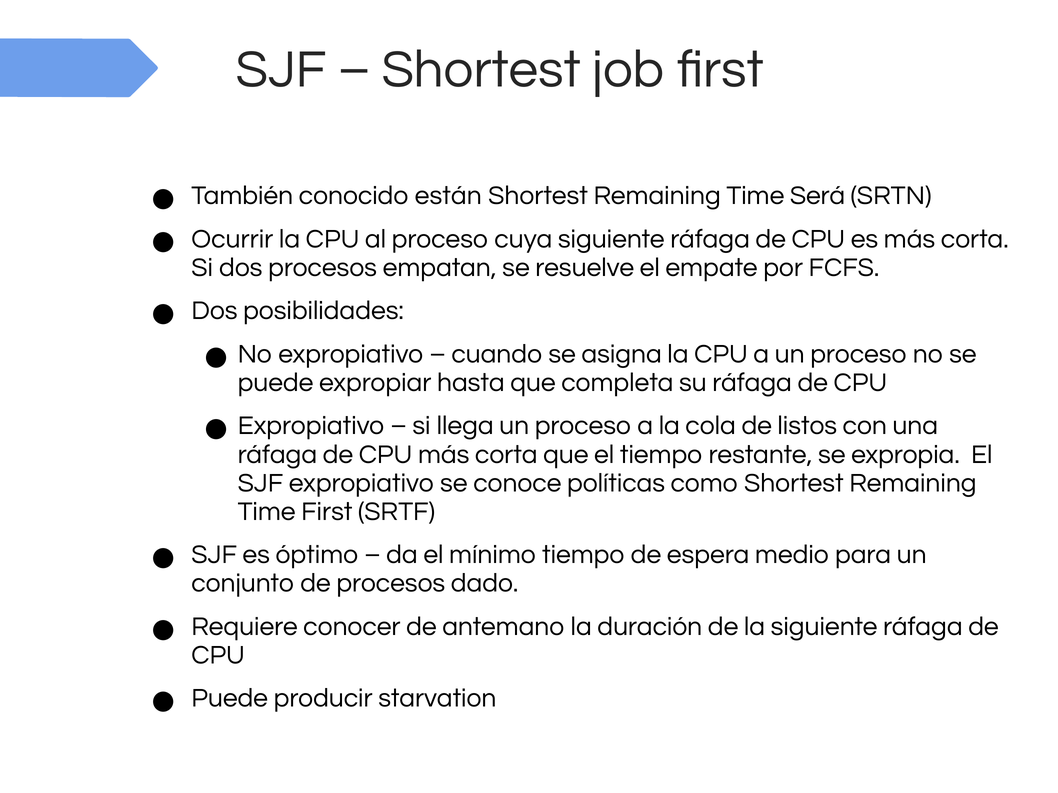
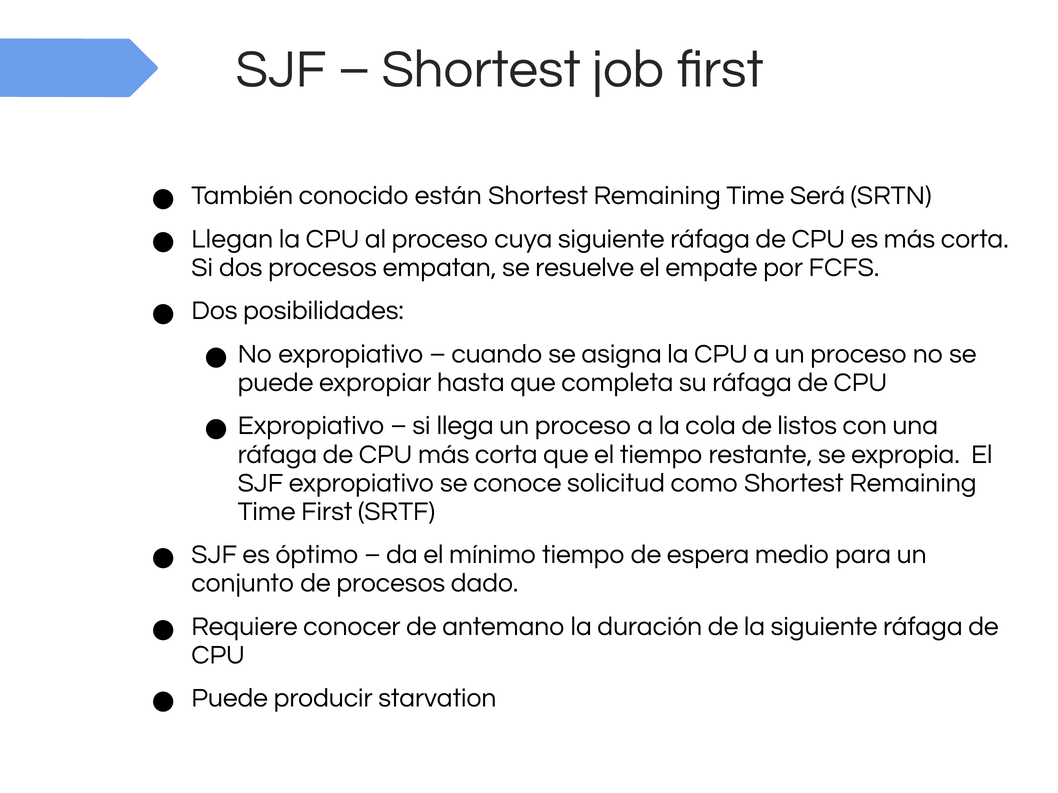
Ocurrir: Ocurrir -> Llegan
políticas: políticas -> solicitud
